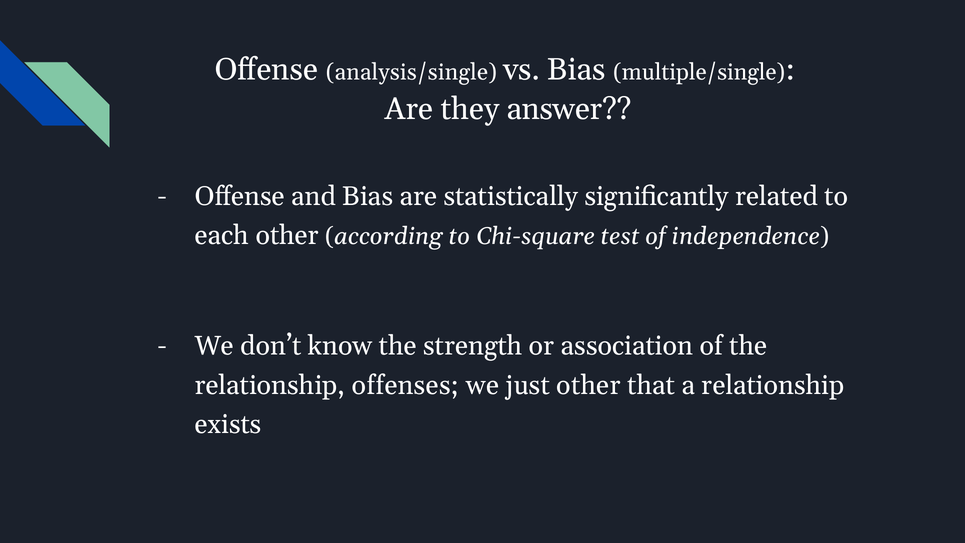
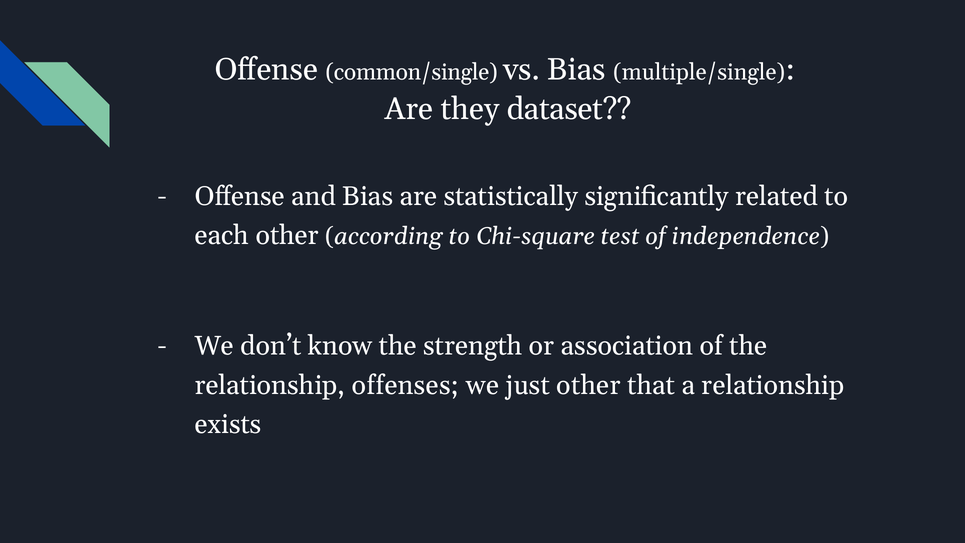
analysis/single: analysis/single -> common/single
answer: answer -> dataset
